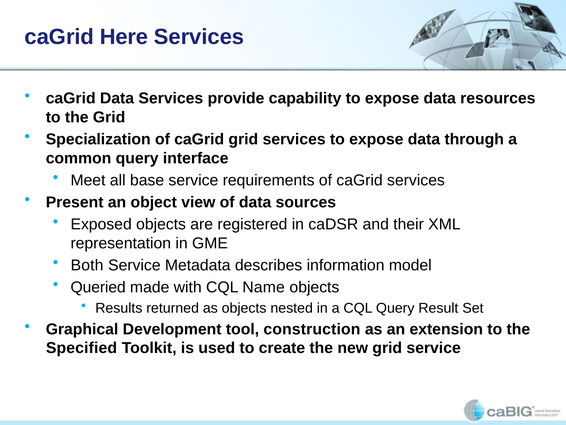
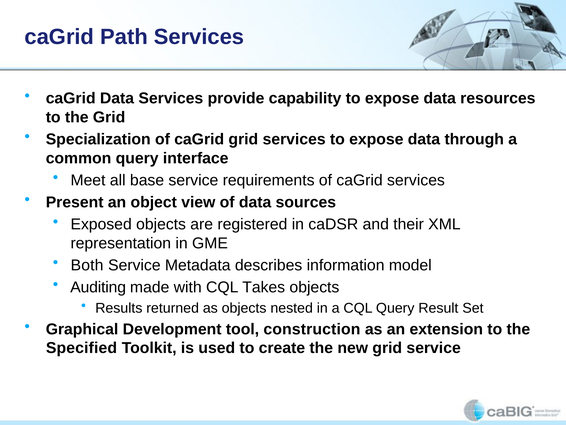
Here: Here -> Path
Queried: Queried -> Auditing
Name: Name -> Takes
